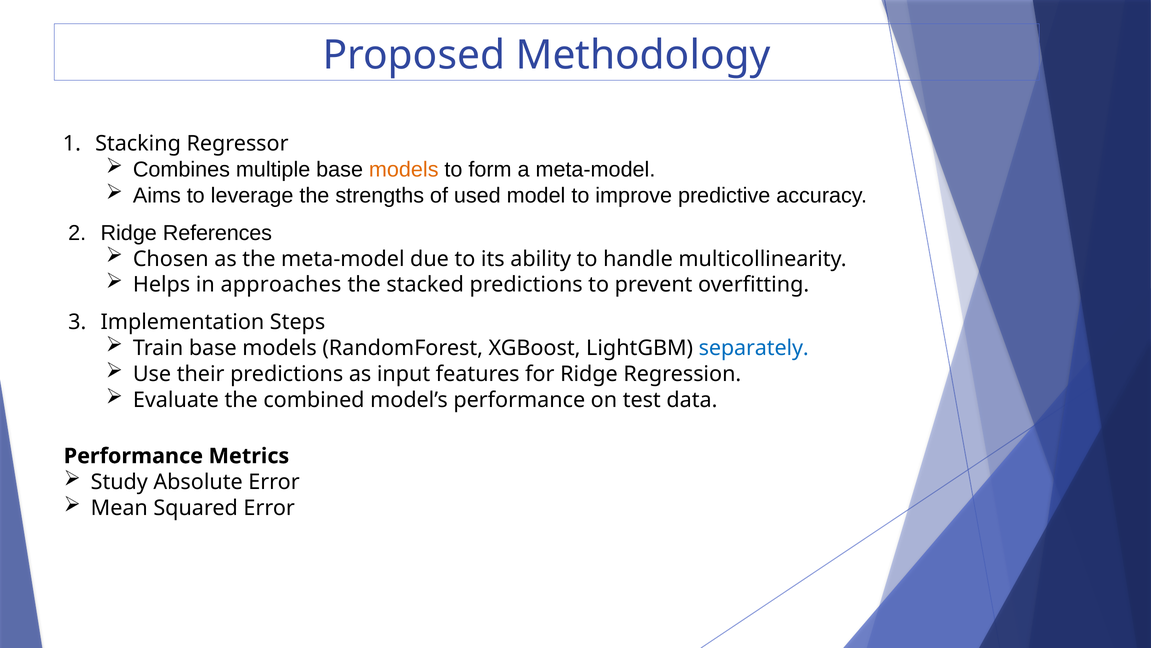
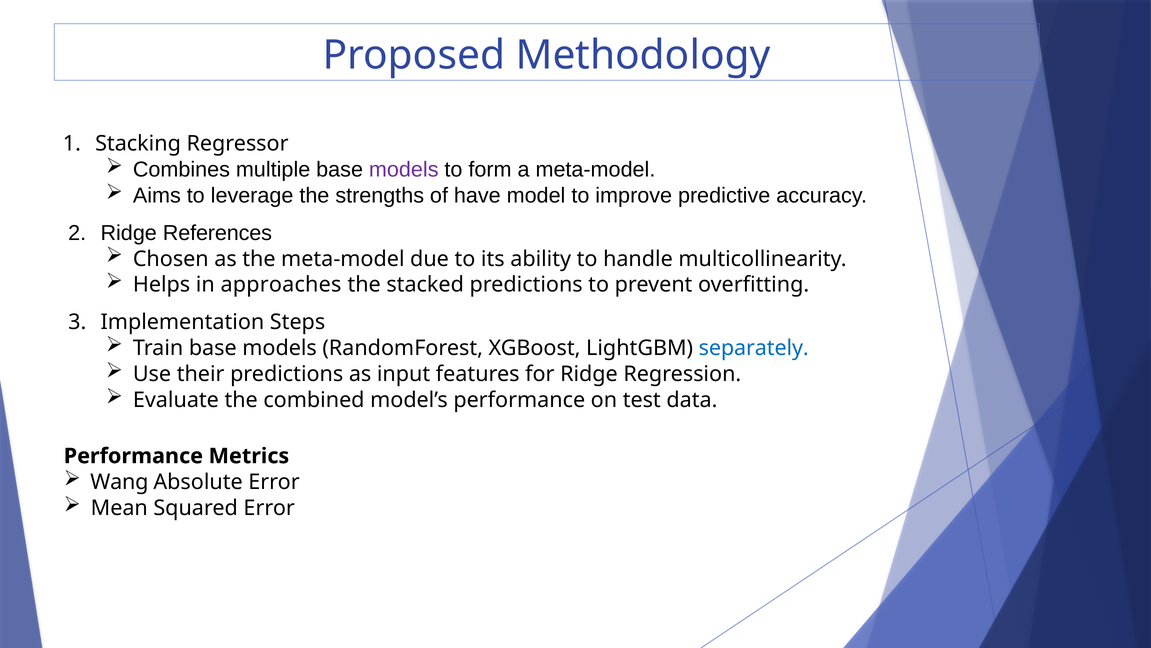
models at (404, 169) colour: orange -> purple
used: used -> have
Study: Study -> Wang
